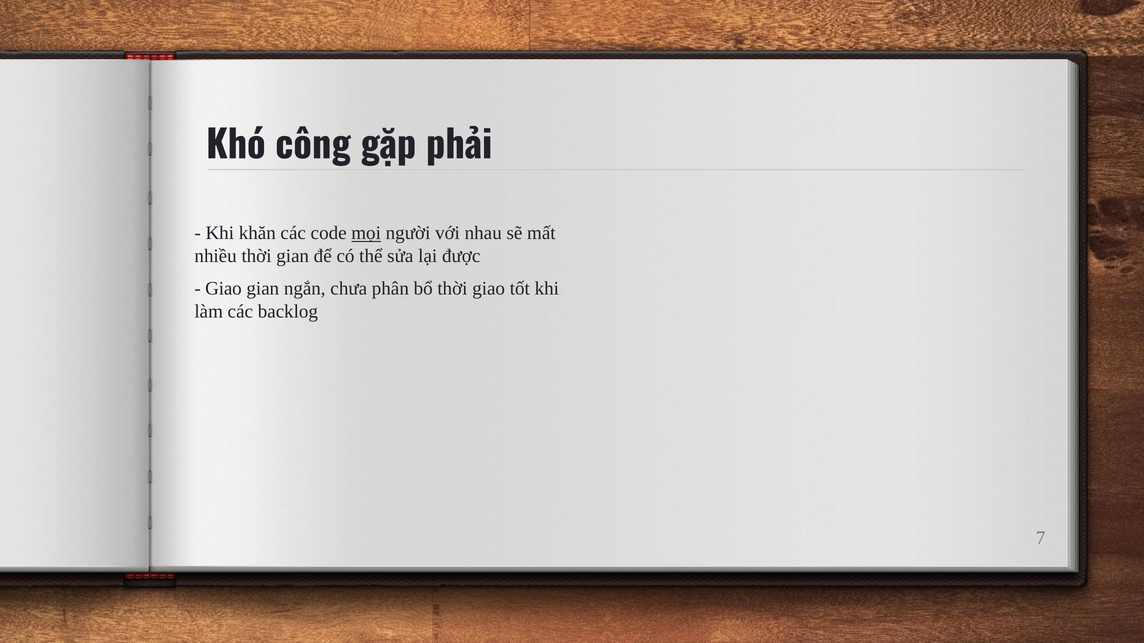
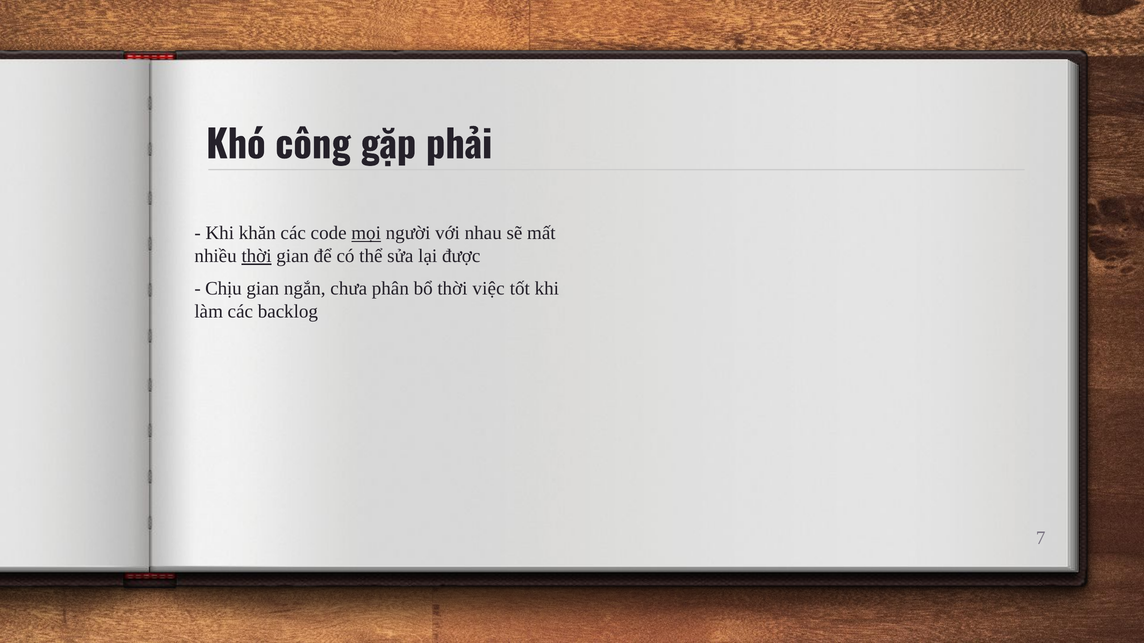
thời at (257, 256) underline: none -> present
Giao at (223, 289): Giao -> Chịu
thời giao: giao -> việc
